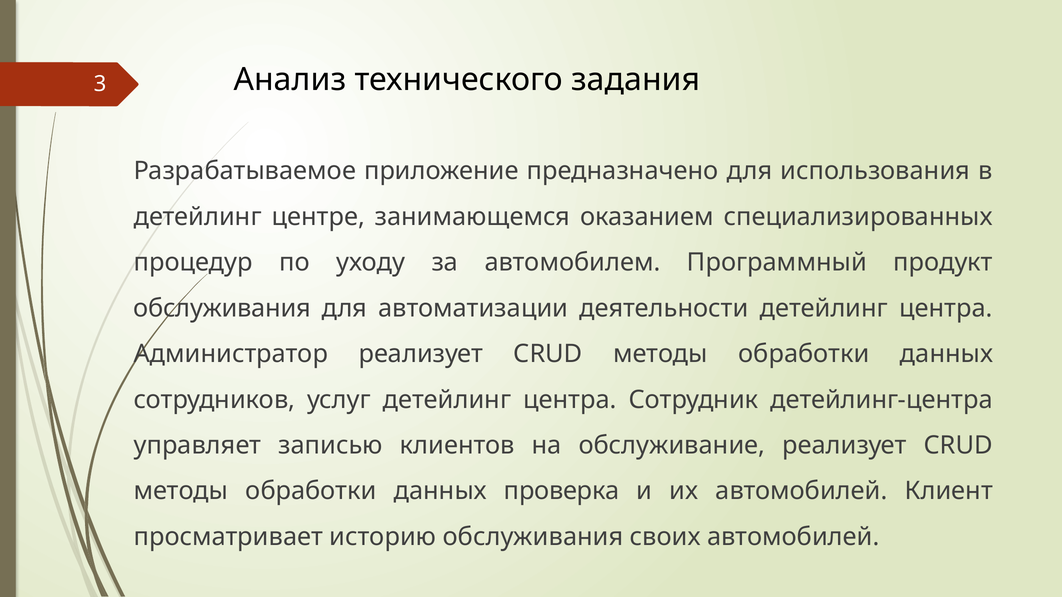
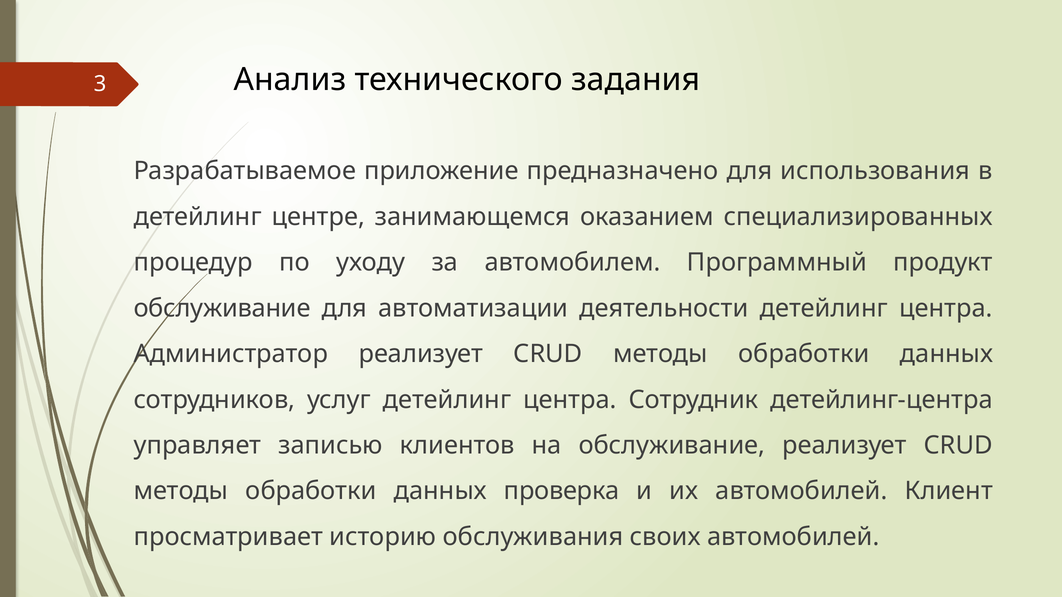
обслуживания at (222, 308): обслуживания -> обслуживание
